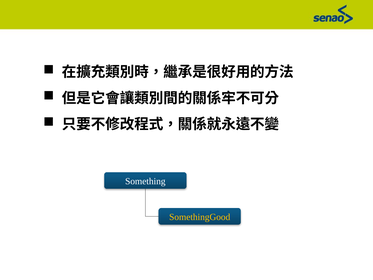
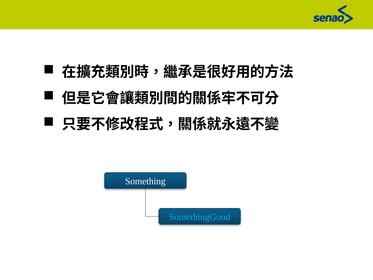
SomethingGood colour: yellow -> light blue
